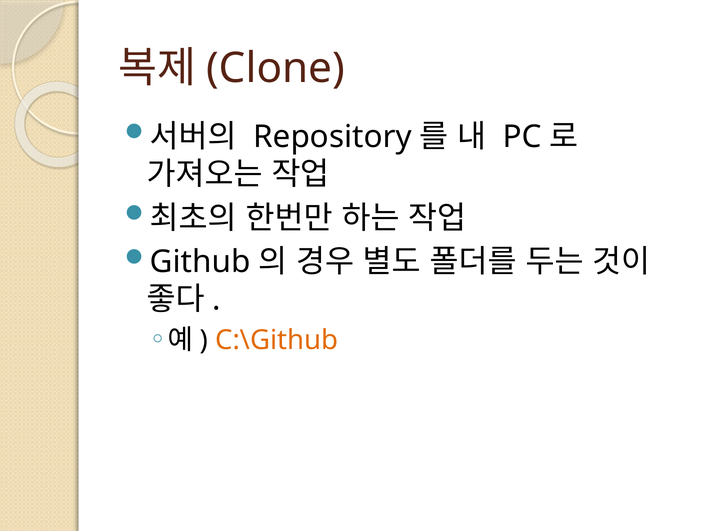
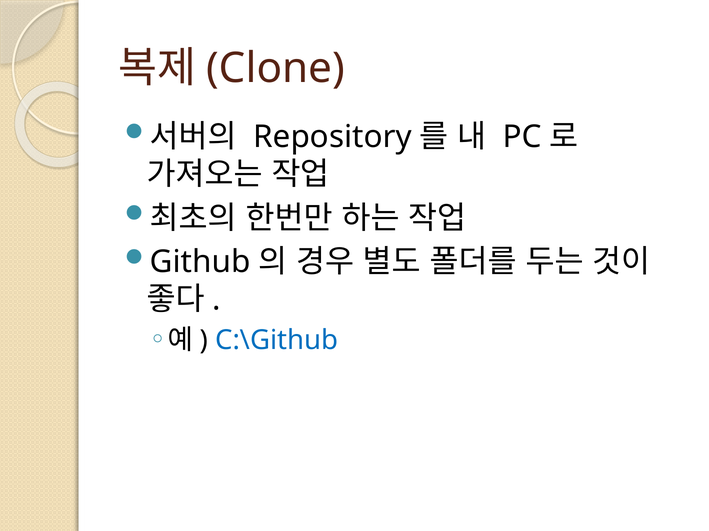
C:\Github colour: orange -> blue
